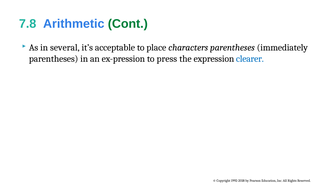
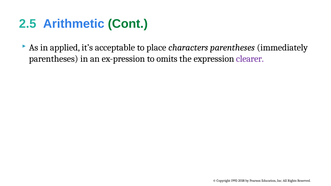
7.8: 7.8 -> 2.5
several: several -> applied
press: press -> omits
clearer colour: blue -> purple
